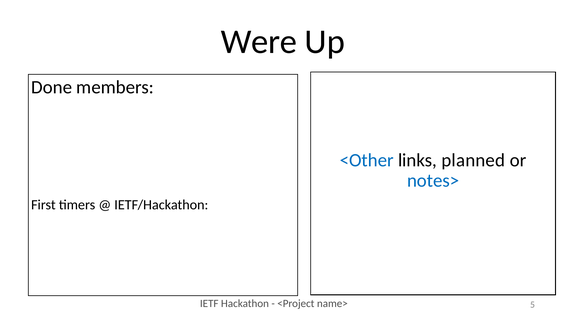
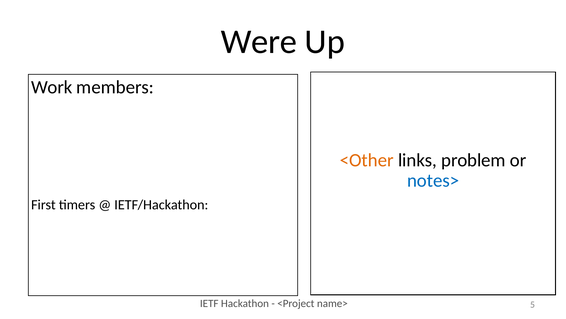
Done: Done -> Work
<Other colour: blue -> orange
planned: planned -> problem
